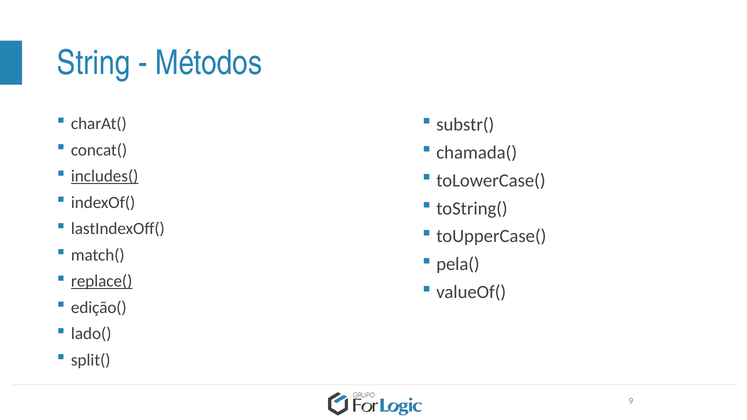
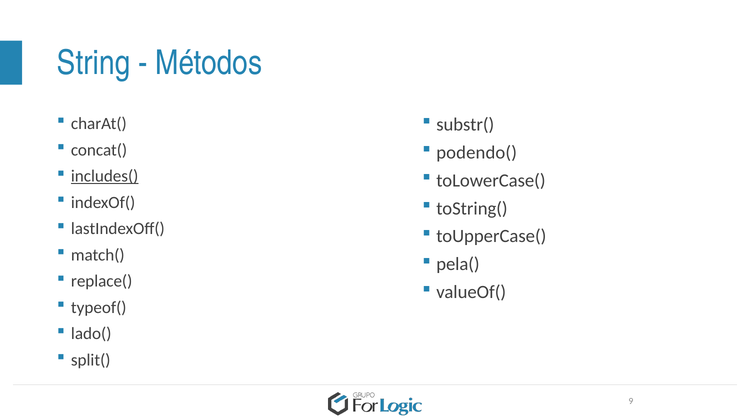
chamada(: chamada( -> podendo(
replace( underline: present -> none
edição(: edição( -> typeof(
